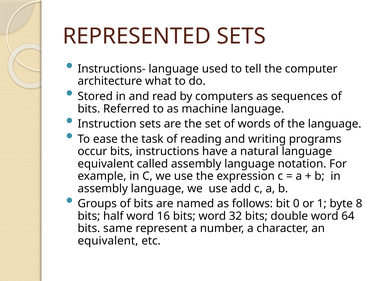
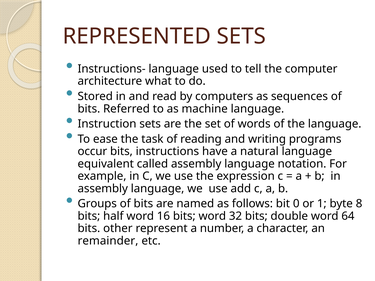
same: same -> other
equivalent at (108, 241): equivalent -> remainder
